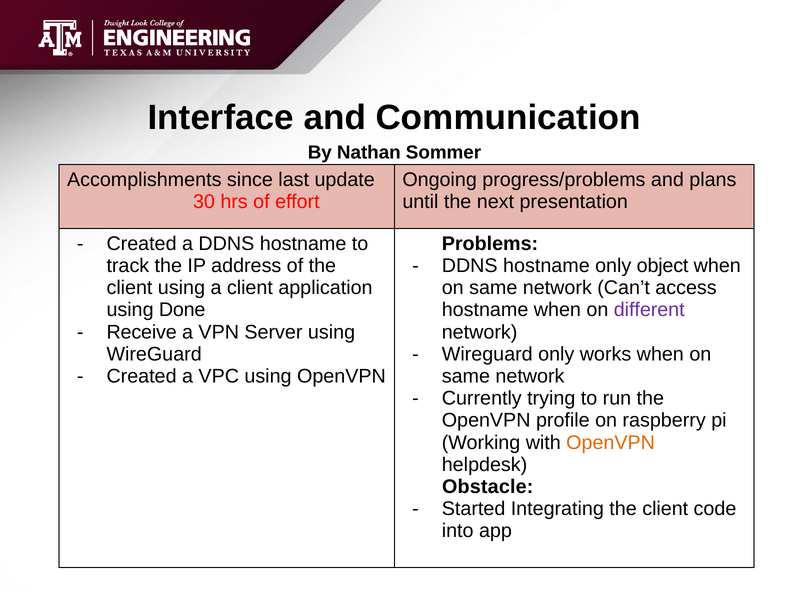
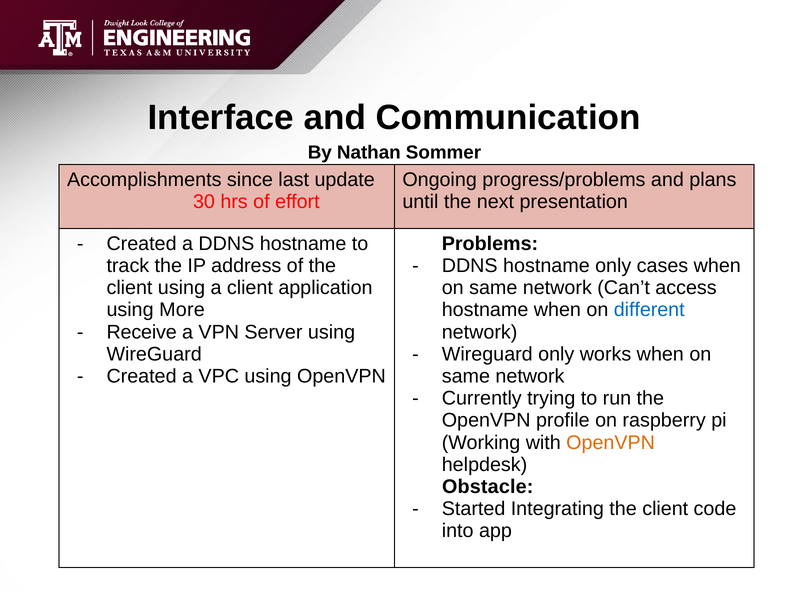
object: object -> cases
Done: Done -> More
different colour: purple -> blue
